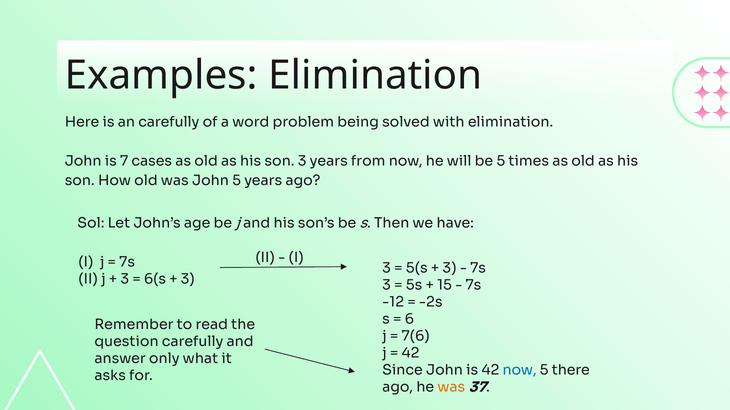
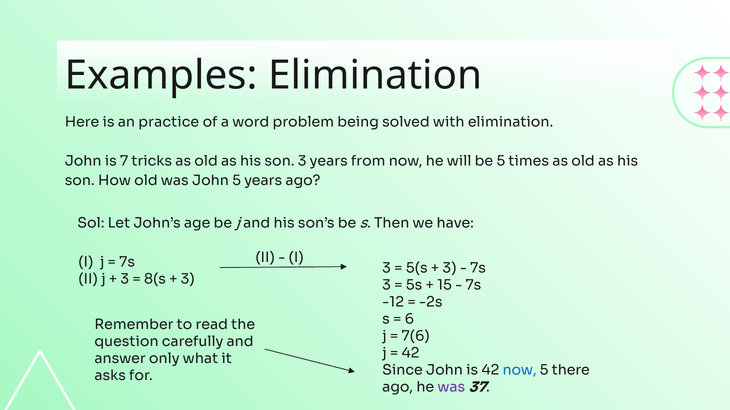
an carefully: carefully -> practice
cases: cases -> tricks
6(s: 6(s -> 8(s
was at (451, 388) colour: orange -> purple
